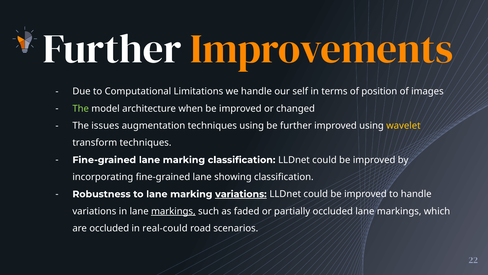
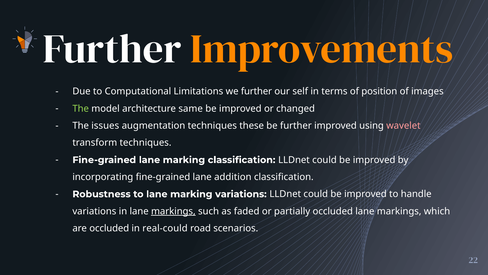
we handle: handle -> further
when: when -> same
techniques using: using -> these
wavelet colour: yellow -> pink
showing: showing -> addition
variations at (241, 194) underline: present -> none
